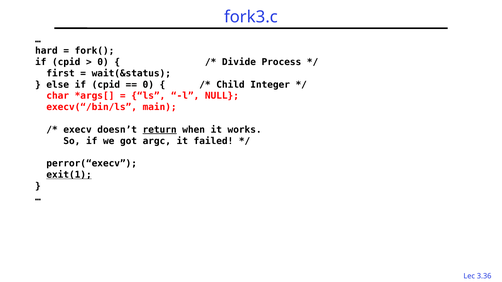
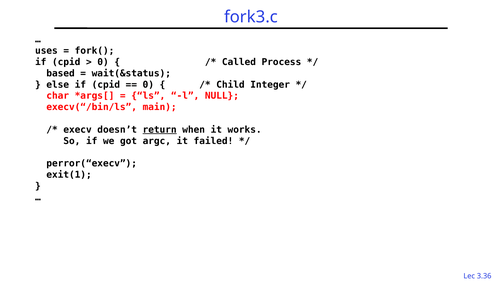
hard: hard -> uses
Divide: Divide -> Called
first: first -> based
exit(1 underline: present -> none
